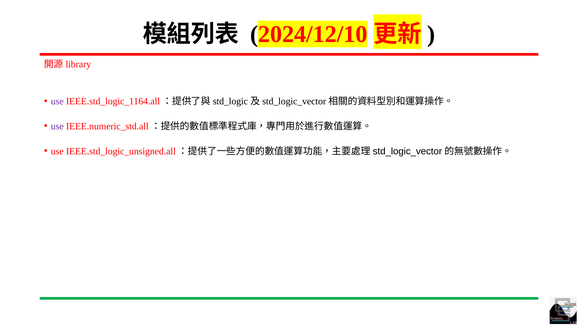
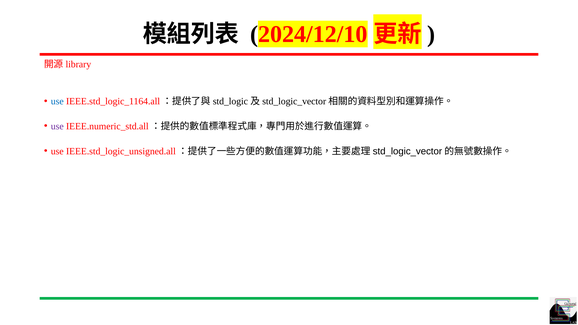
use at (57, 101) colour: purple -> blue
